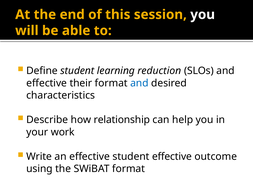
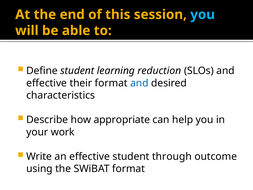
you at (203, 15) colour: white -> light blue
relationship: relationship -> appropriate
student effective: effective -> through
